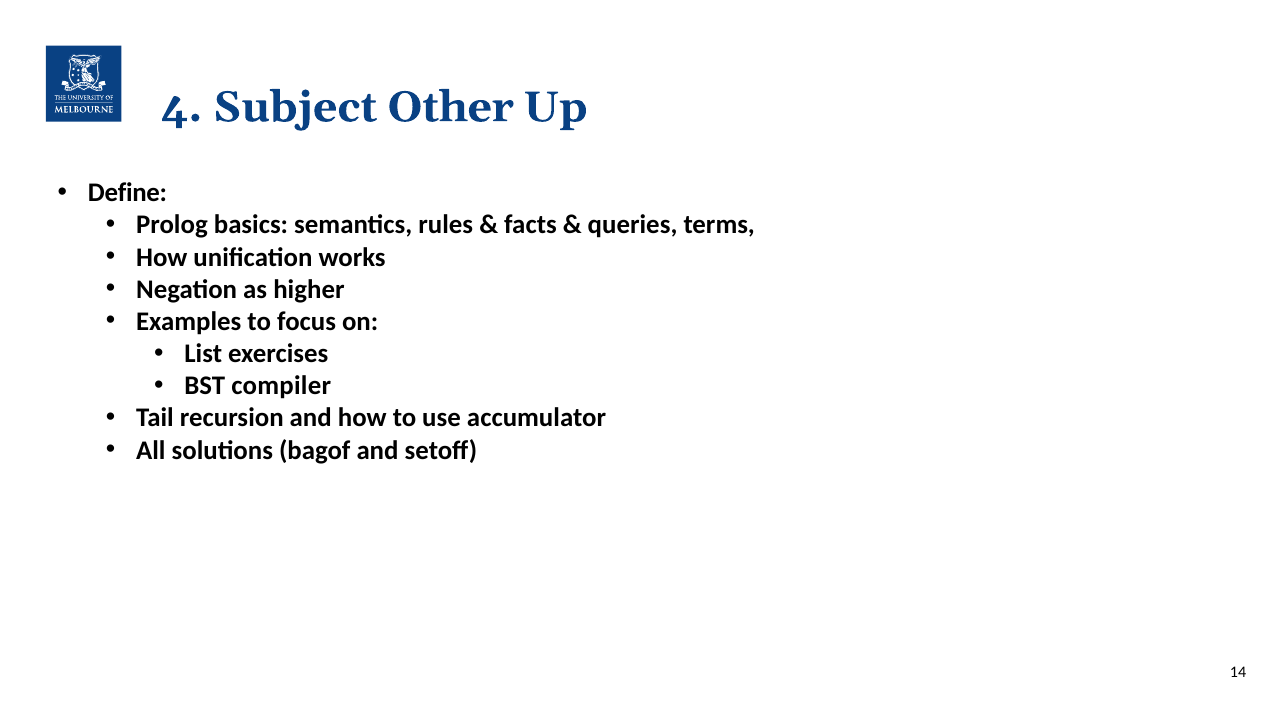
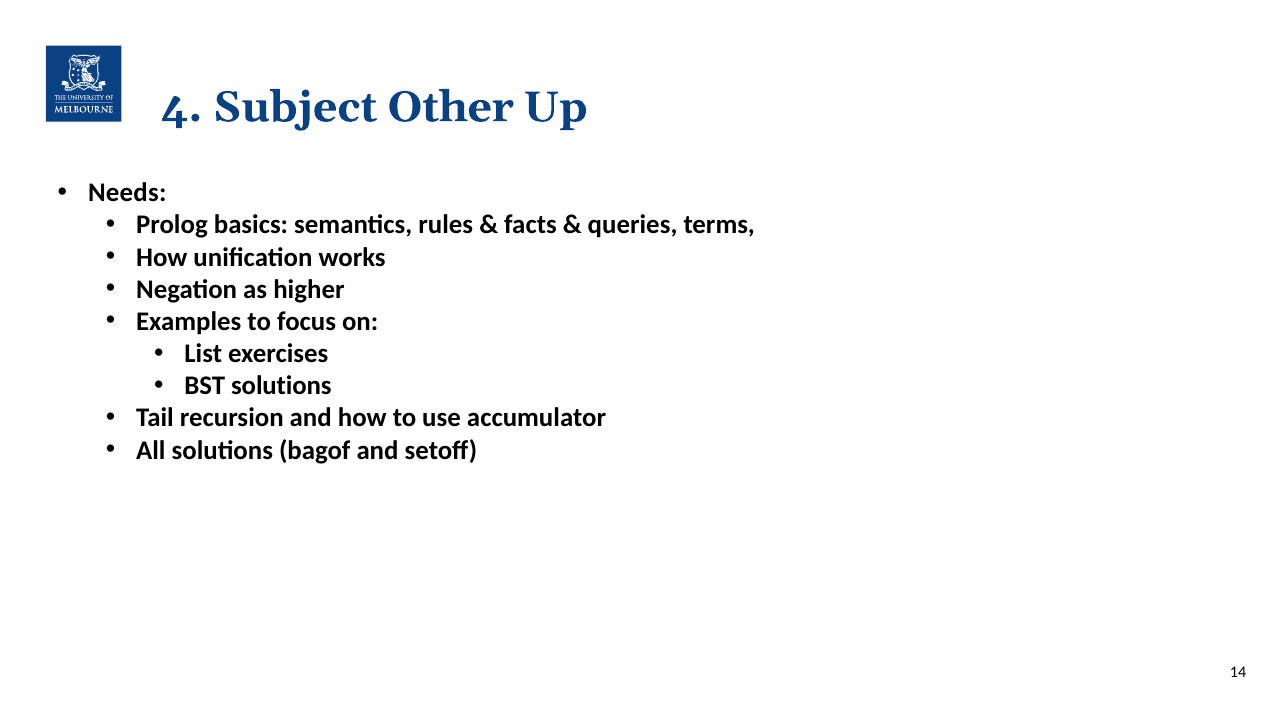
Define: Define -> Needs
BST compiler: compiler -> solutions
